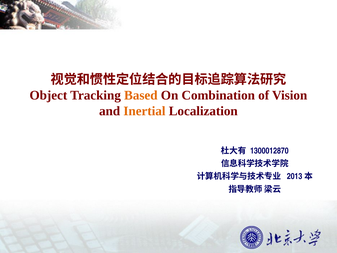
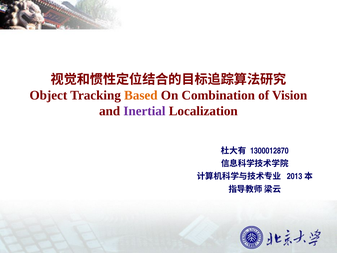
Inertial colour: orange -> purple
